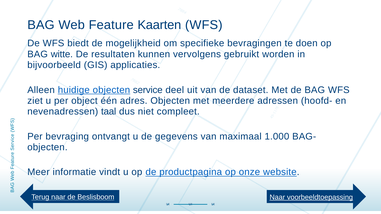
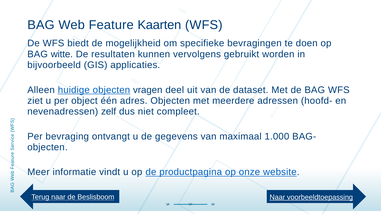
service: service -> vragen
taal: taal -> zelf
